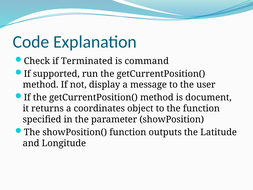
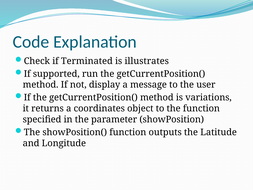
command: command -> illustrates
document: document -> variations
